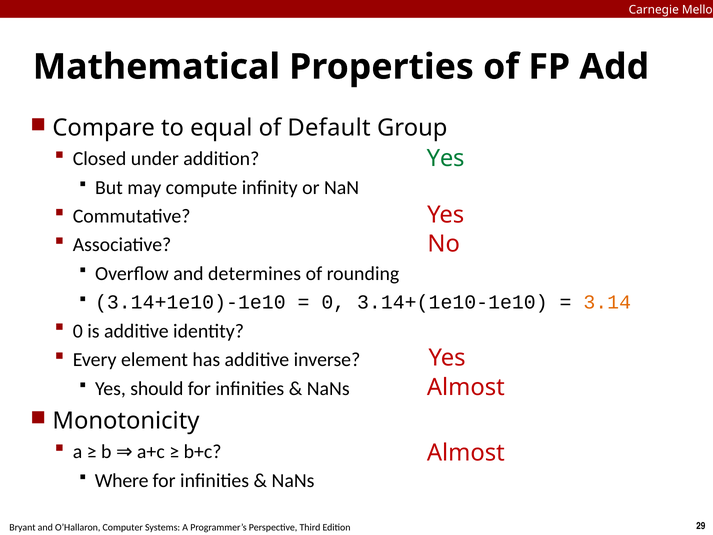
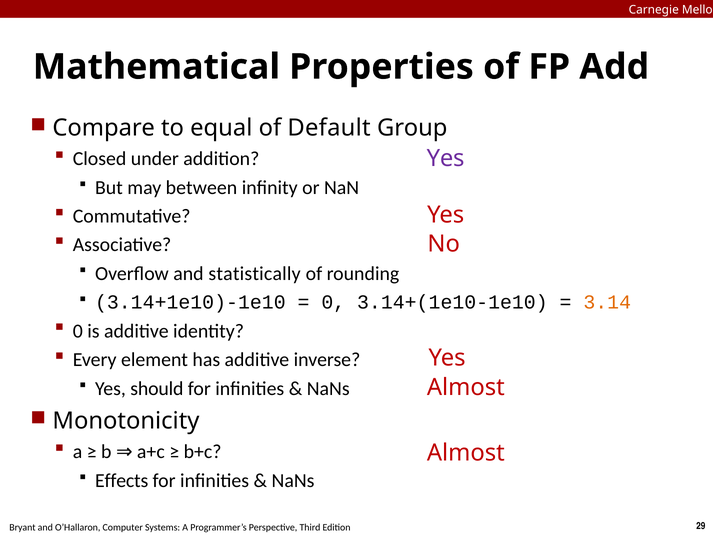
Yes at (446, 159) colour: green -> purple
compute: compute -> between
determines: determines -> statistically
Where: Where -> Effects
